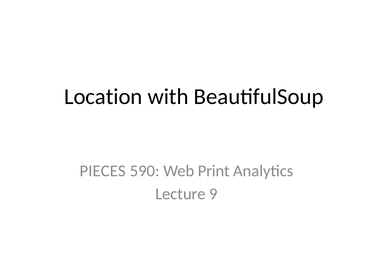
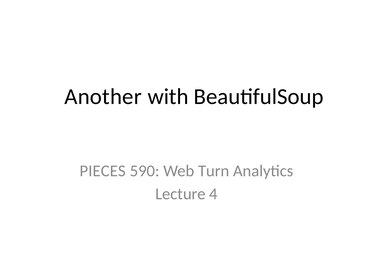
Location: Location -> Another
Print: Print -> Turn
9: 9 -> 4
